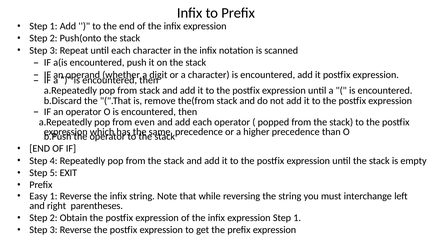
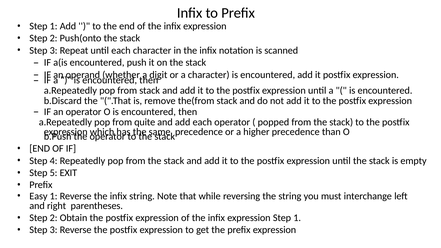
even: even -> quite
